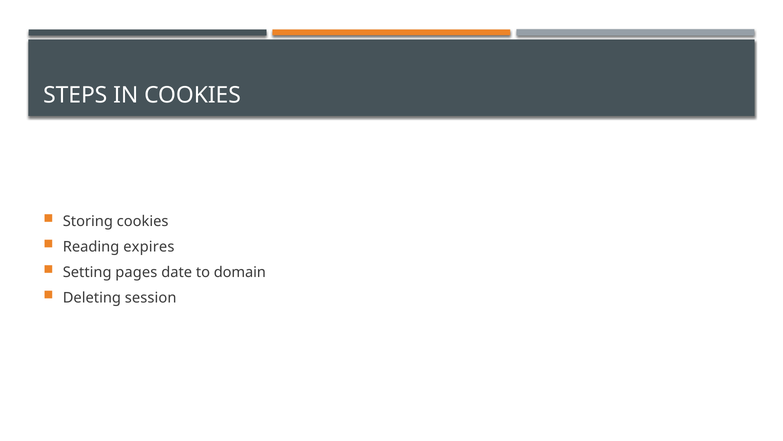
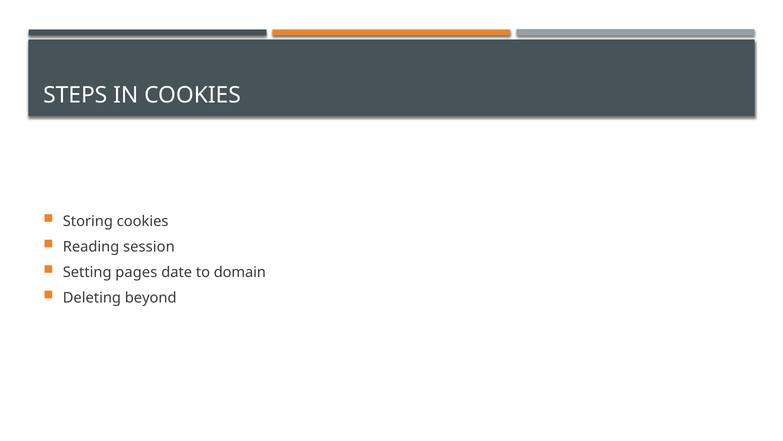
expires: expires -> session
session: session -> beyond
